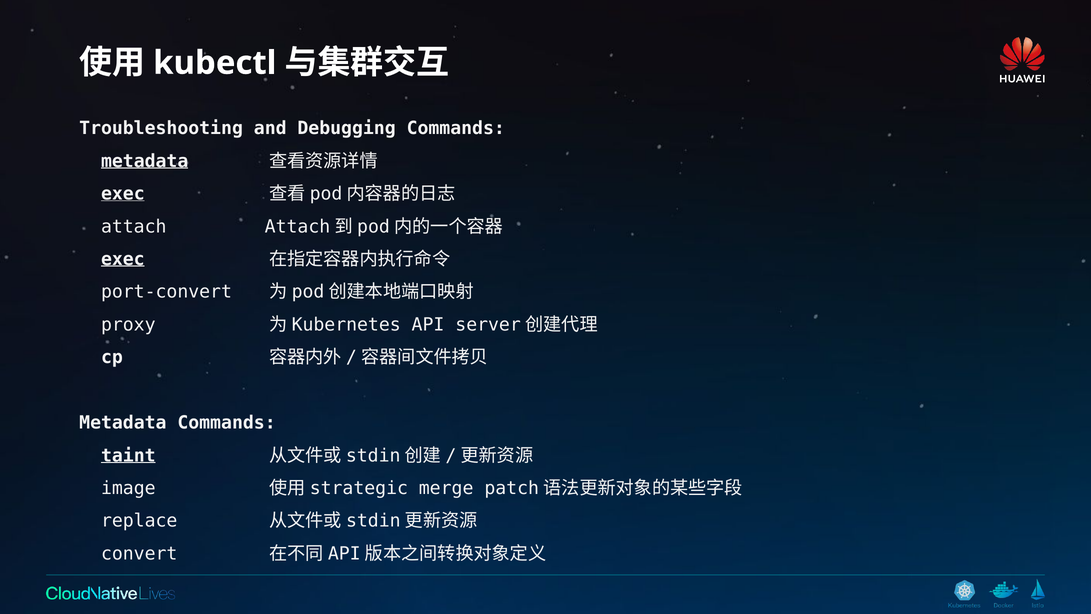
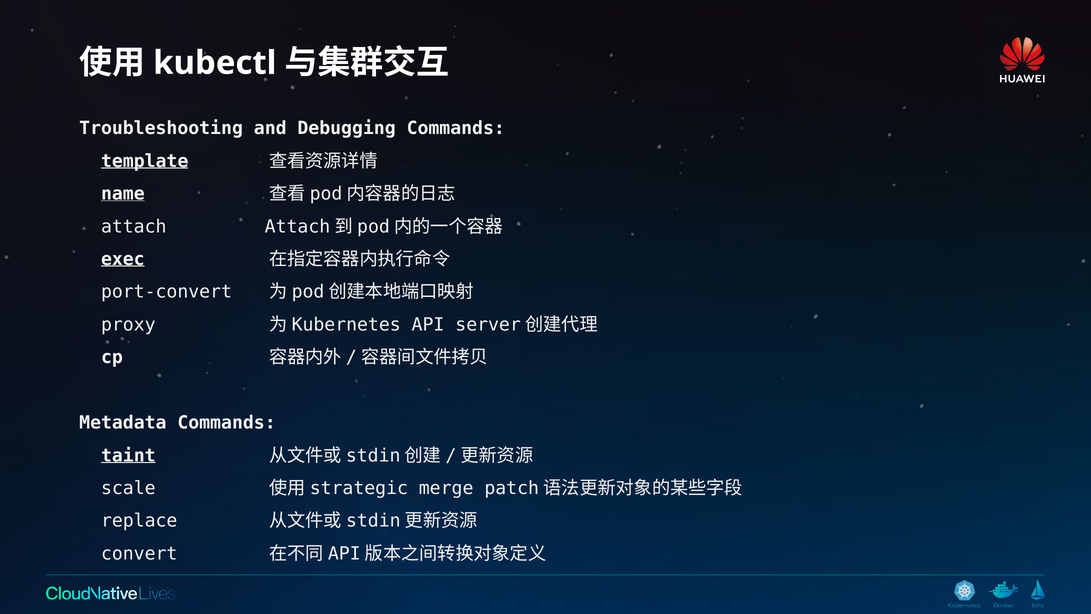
metadata at (145, 161): metadata -> template
exec at (123, 194): exec -> name
image: image -> scale
